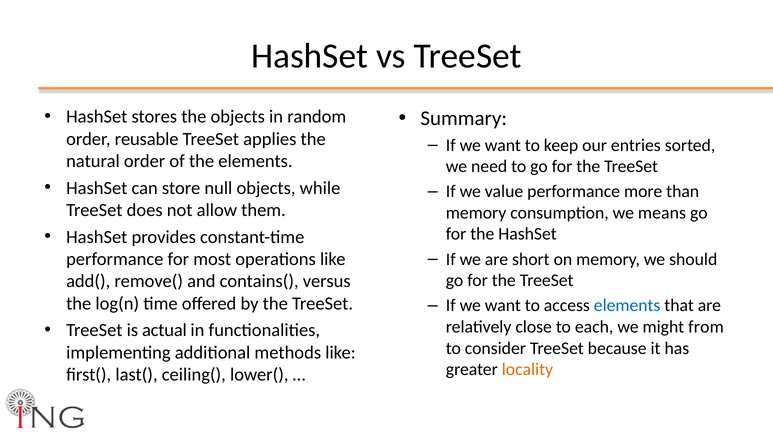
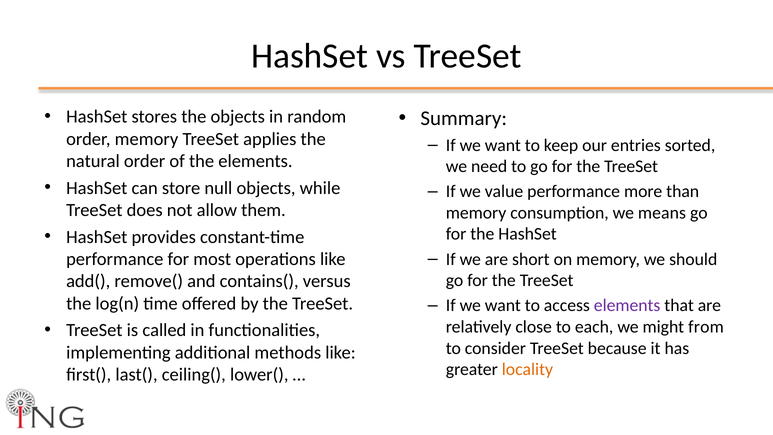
order reusable: reusable -> memory
elements at (627, 306) colour: blue -> purple
actual: actual -> called
